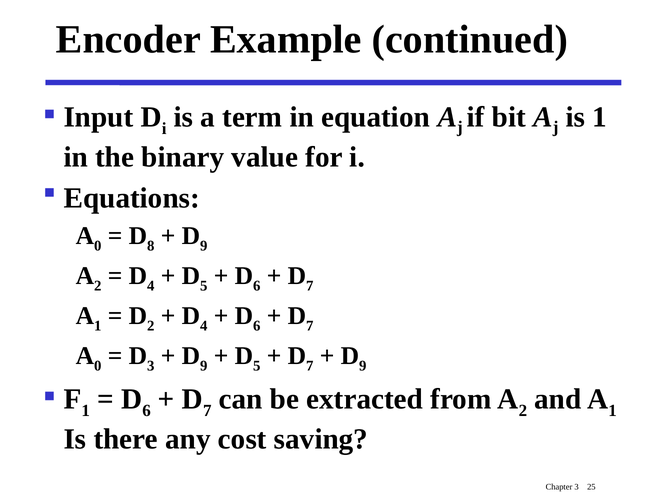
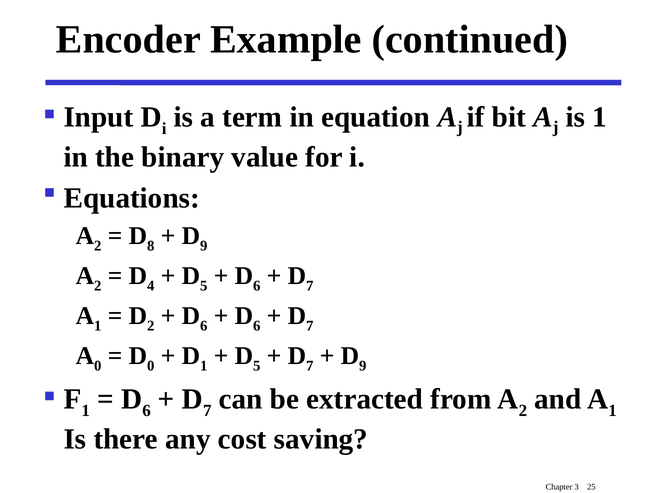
0 at (98, 246): 0 -> 2
4 at (204, 326): 4 -> 6
3 at (151, 366): 3 -> 0
9 at (204, 366): 9 -> 1
